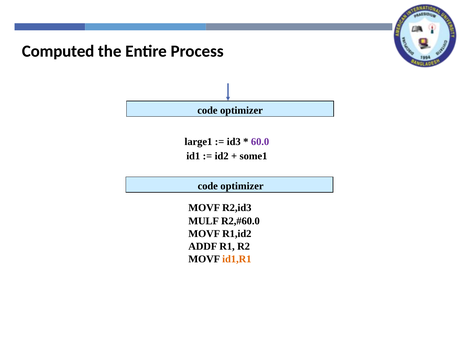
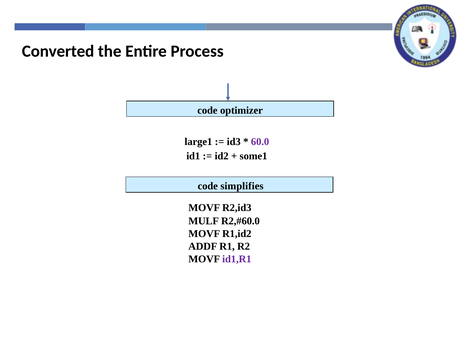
Computed: Computed -> Converted
optimizer at (242, 186): optimizer -> simplifies
id1,R1 colour: orange -> purple
